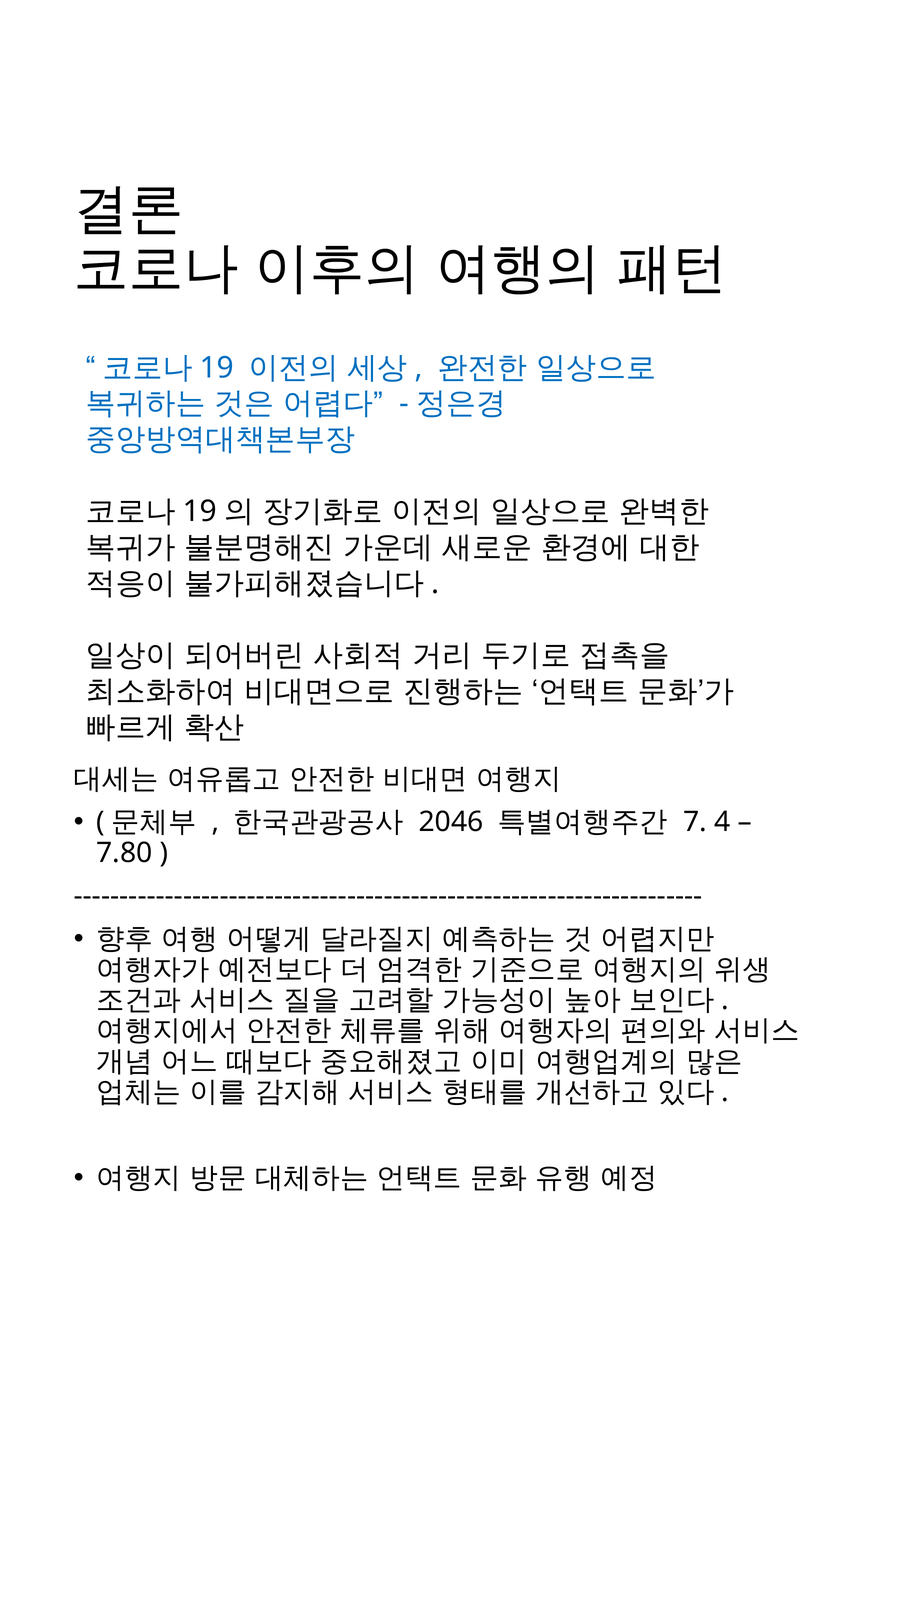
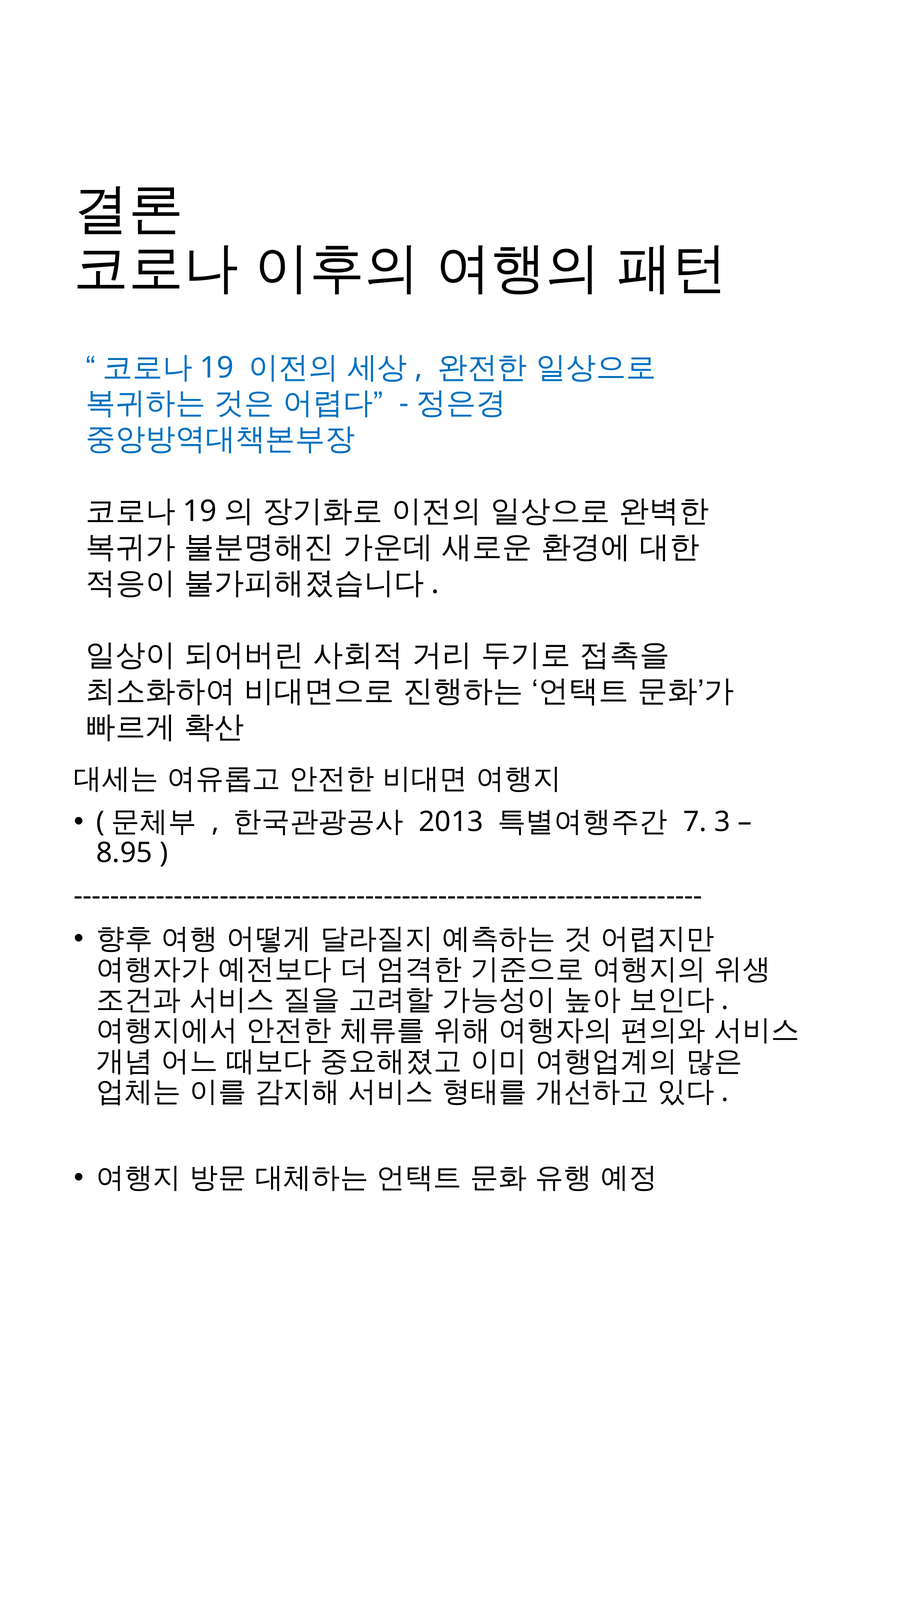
2046: 2046 -> 2013
4: 4 -> 3
7.80: 7.80 -> 8.95
